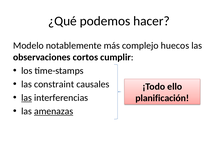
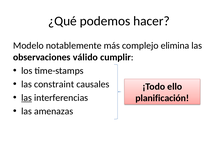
huecos: huecos -> elimina
cortos: cortos -> válido
amenazas underline: present -> none
